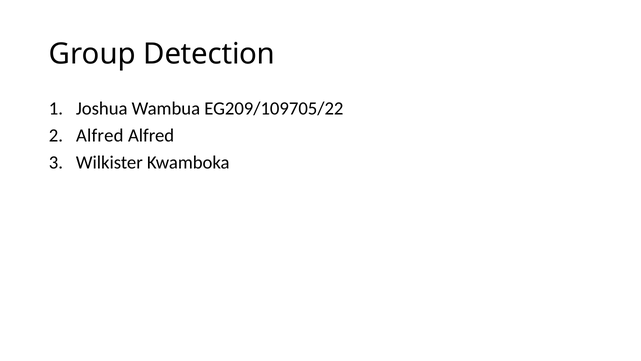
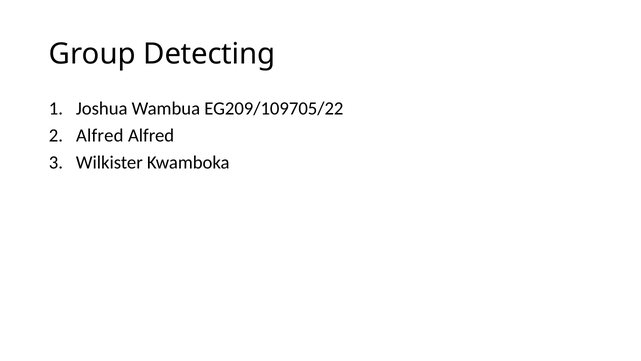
Detection: Detection -> Detecting
